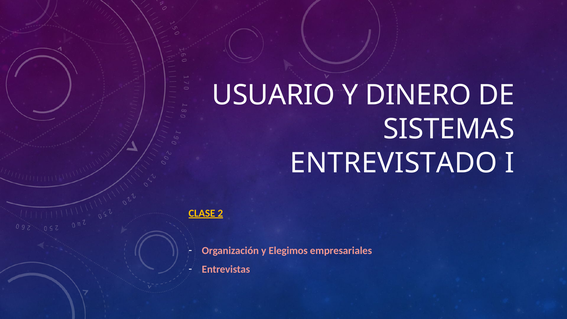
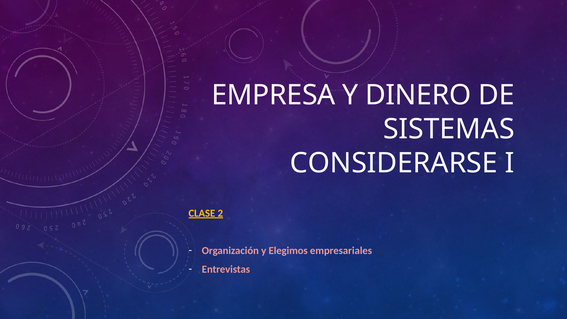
USUARIO: USUARIO -> EMPRESA
ENTREVISTADO: ENTREVISTADO -> CONSIDERARSE
